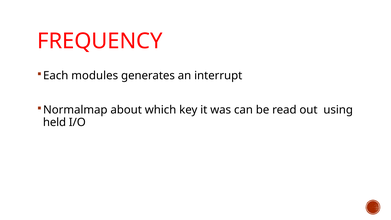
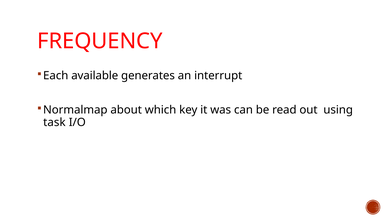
modules: modules -> available
held: held -> task
